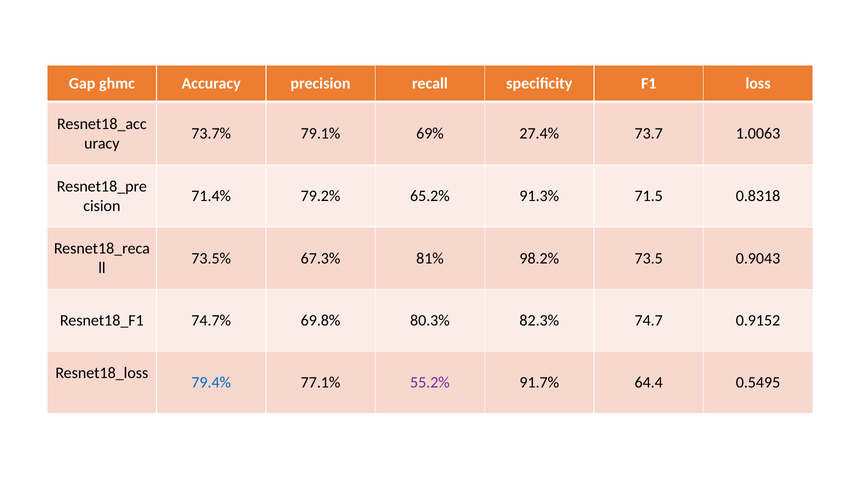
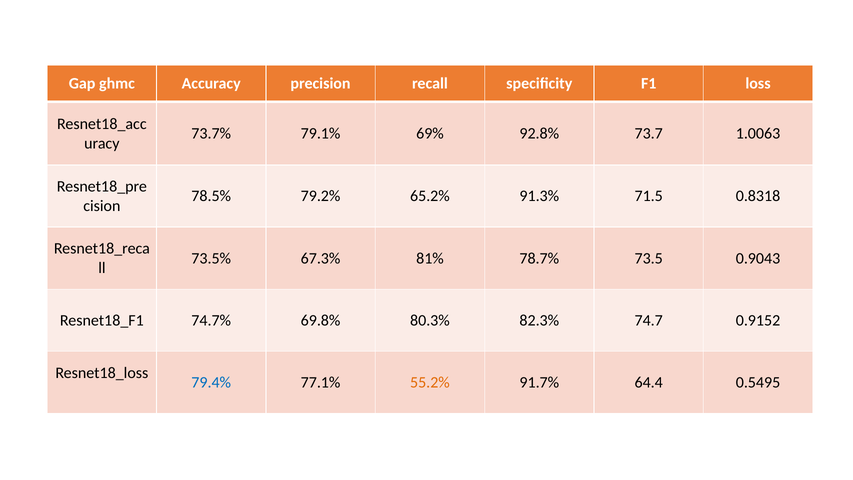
27.4%: 27.4% -> 92.8%
71.4%: 71.4% -> 78.5%
98.2%: 98.2% -> 78.7%
55.2% colour: purple -> orange
